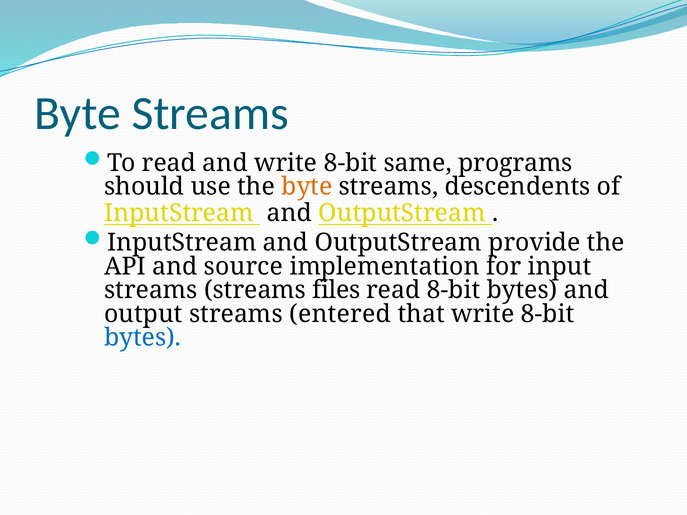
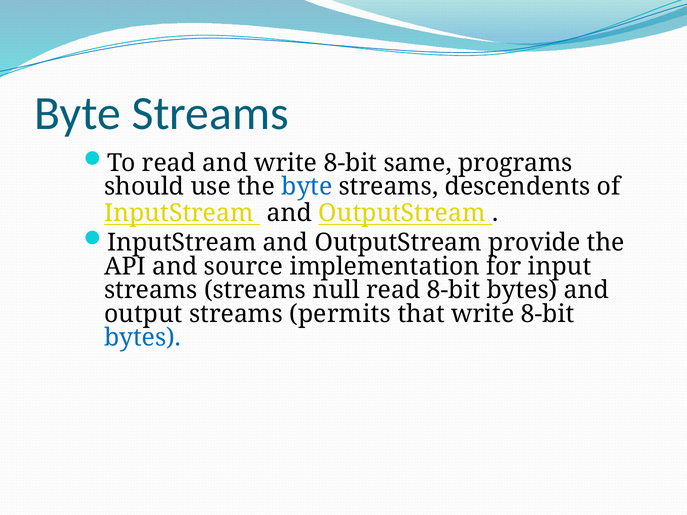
byte at (307, 187) colour: orange -> blue
files: files -> null
entered: entered -> permits
